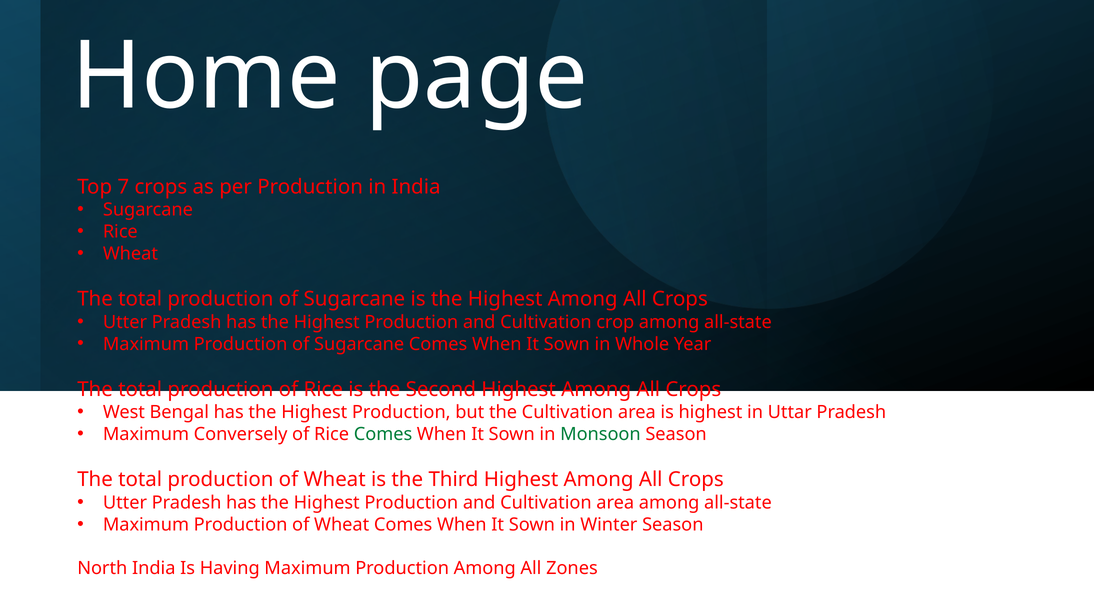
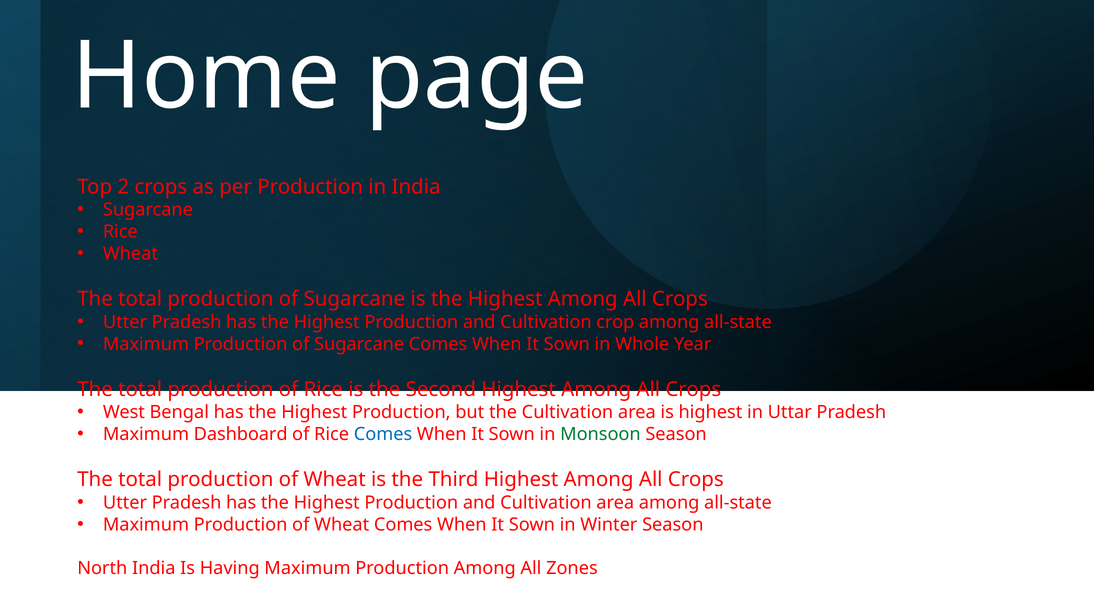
7: 7 -> 2
Conversely: Conversely -> Dashboard
Comes at (383, 434) colour: green -> blue
